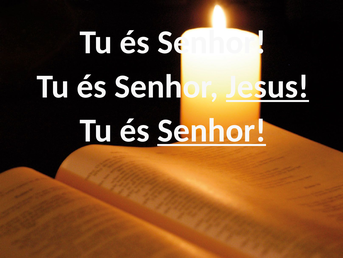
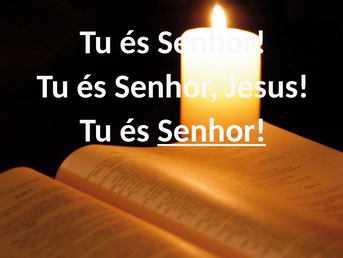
Jesus underline: present -> none
